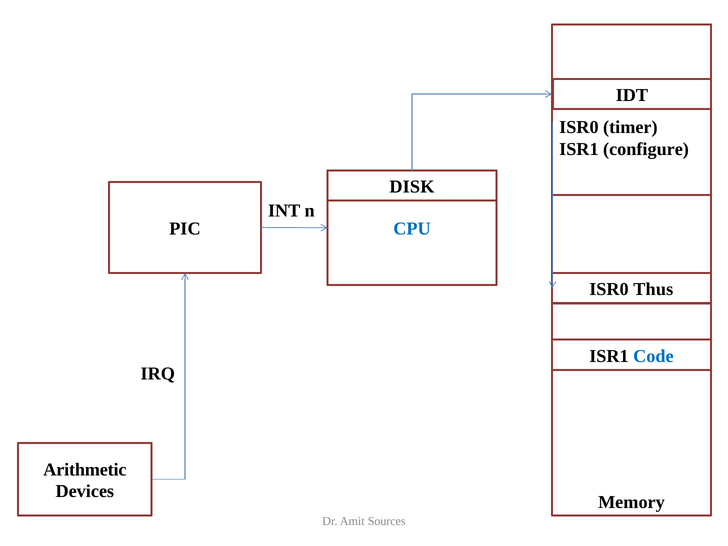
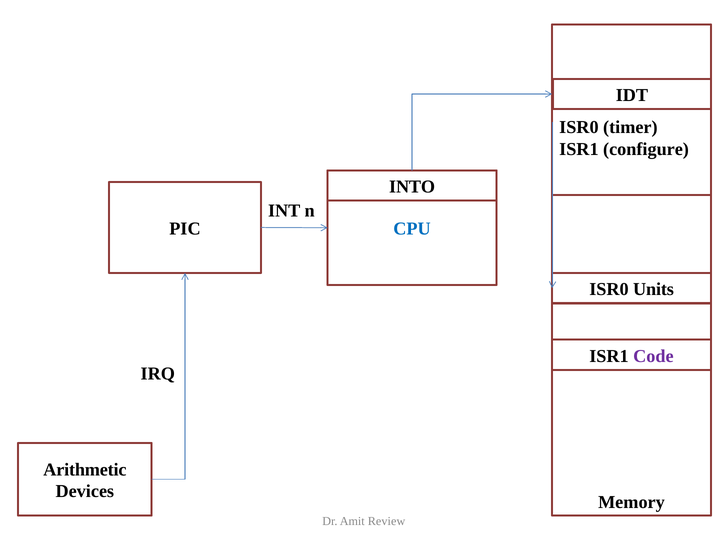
DISK: DISK -> INTO
Thus: Thus -> Units
Code colour: blue -> purple
Sources: Sources -> Review
